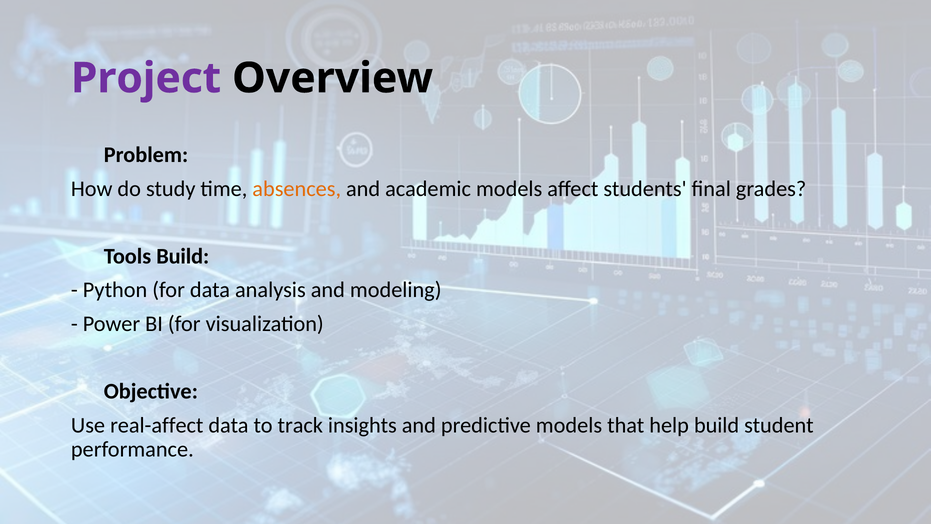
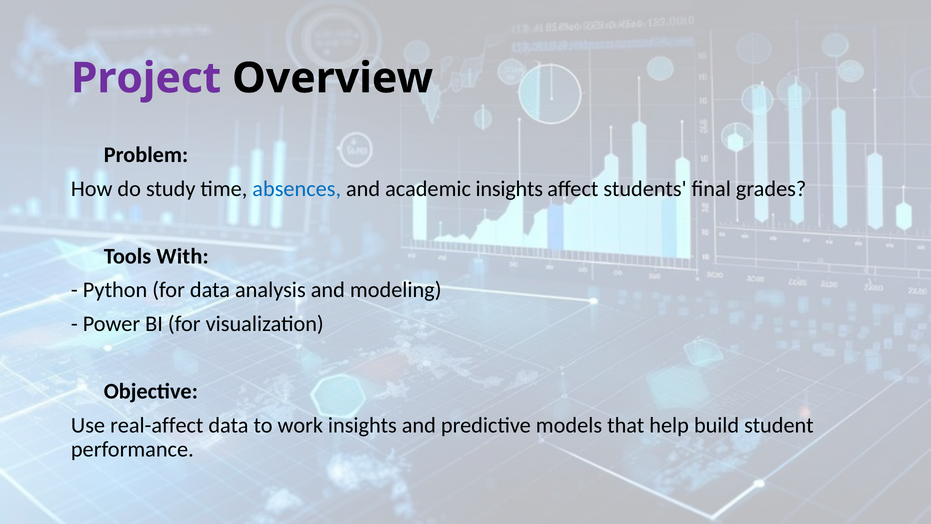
absences colour: orange -> blue
academic models: models -> insights
Build at (183, 256): Build -> With
track: track -> work
